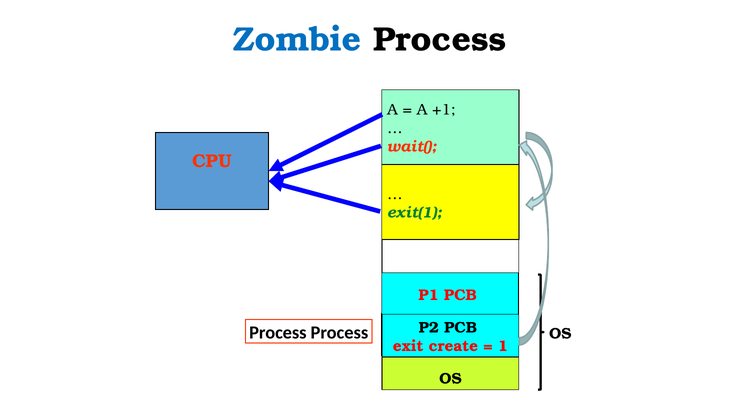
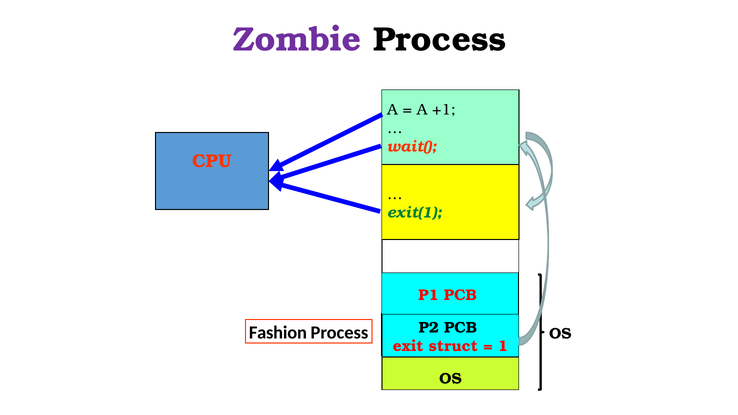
Zombie colour: blue -> purple
Process at (278, 333): Process -> Fashion
create: create -> struct
